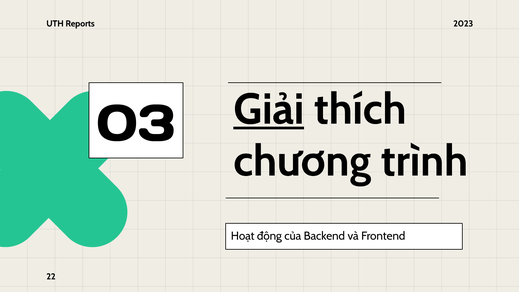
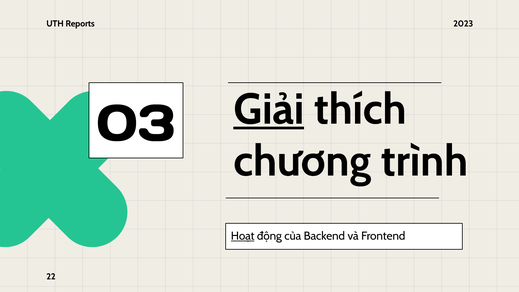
Hoạt underline: none -> present
